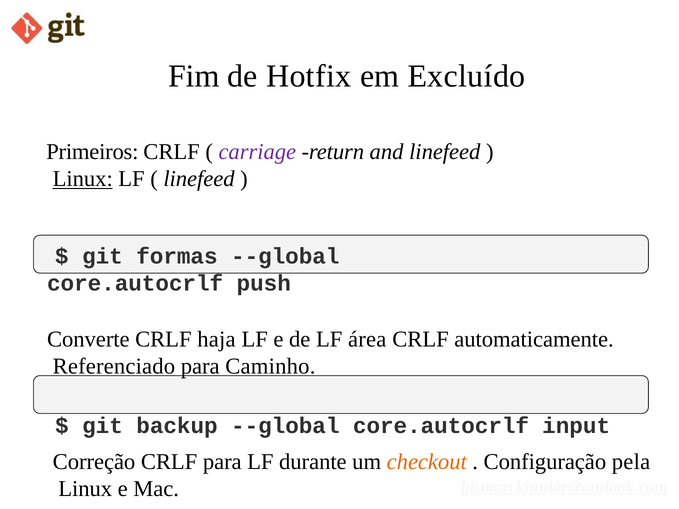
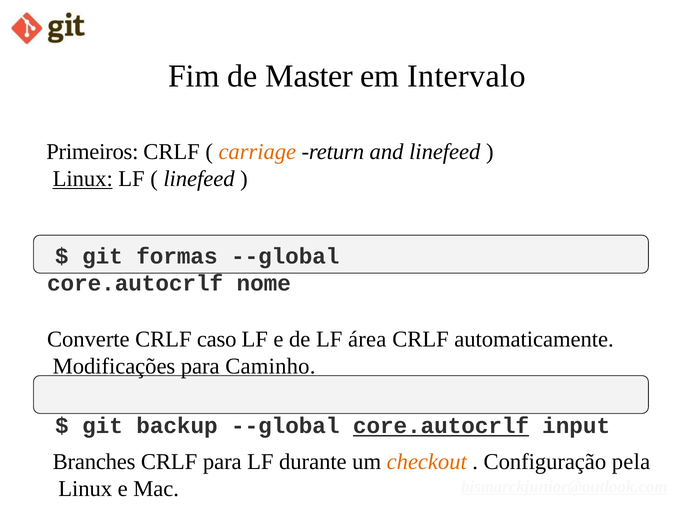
Hotfix: Hotfix -> Master
Excluído: Excluído -> Intervalo
carriage colour: purple -> orange
push: push -> nome
haja: haja -> caso
Referenciado: Referenciado -> Modificações
core.autocrlf at (441, 426) underline: none -> present
Correção: Correção -> Branches
